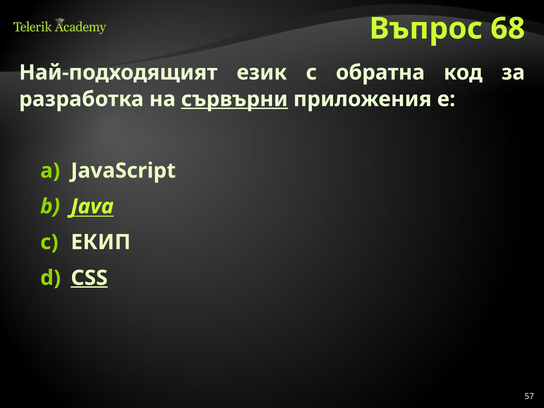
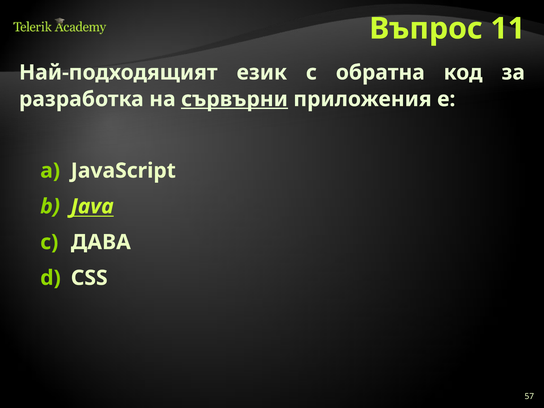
68: 68 -> 11
ЕКИП: ЕКИП -> ДАВА
CSS underline: present -> none
